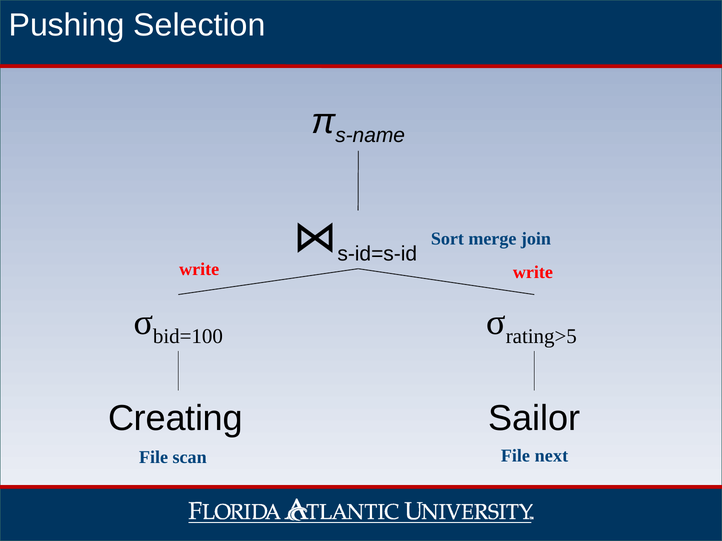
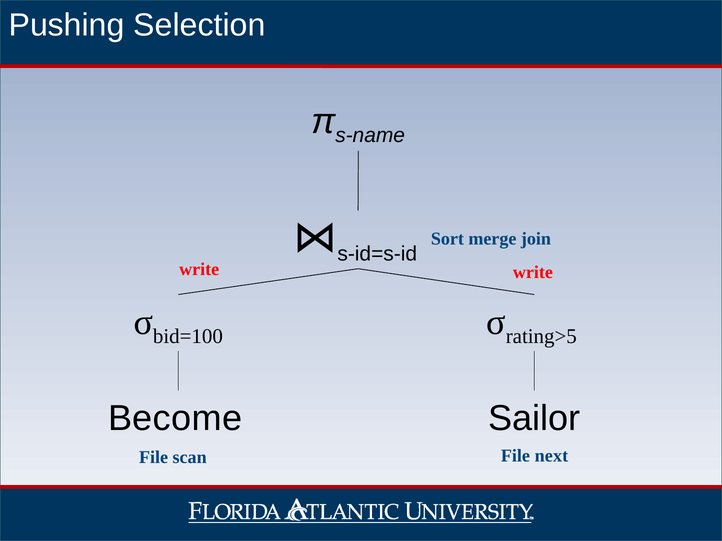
Creating: Creating -> Become
